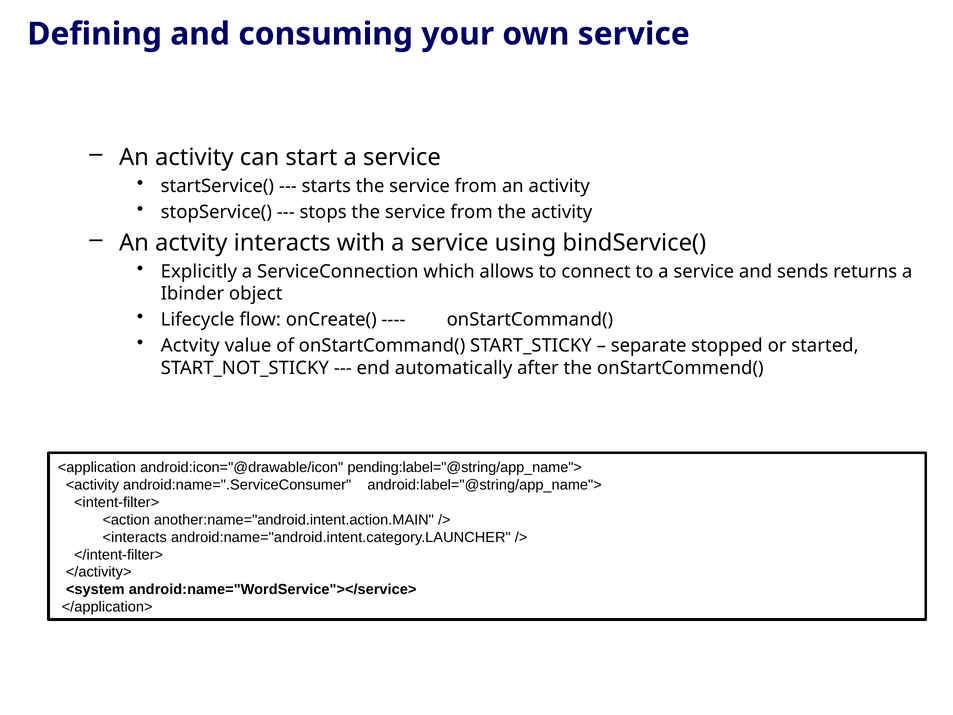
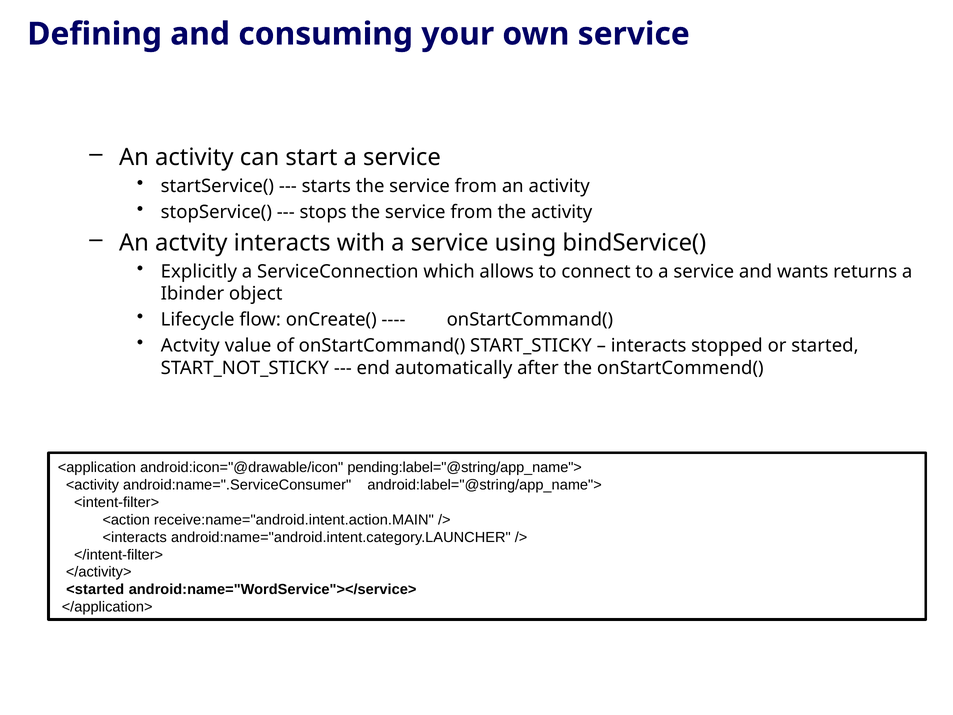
sends: sends -> wants
separate at (649, 346): separate -> interacts
another:name="android.intent.action.MAIN: another:name="android.intent.action.MAIN -> receive:name="android.intent.action.MAIN
<system: <system -> <started
